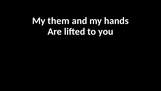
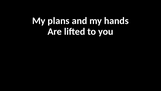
them: them -> plans
